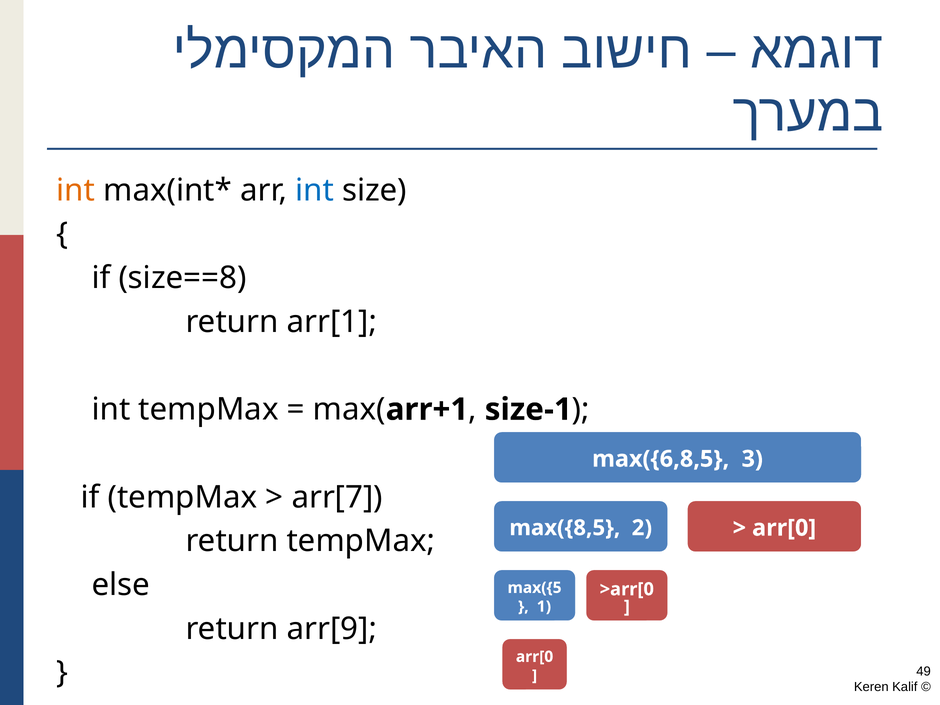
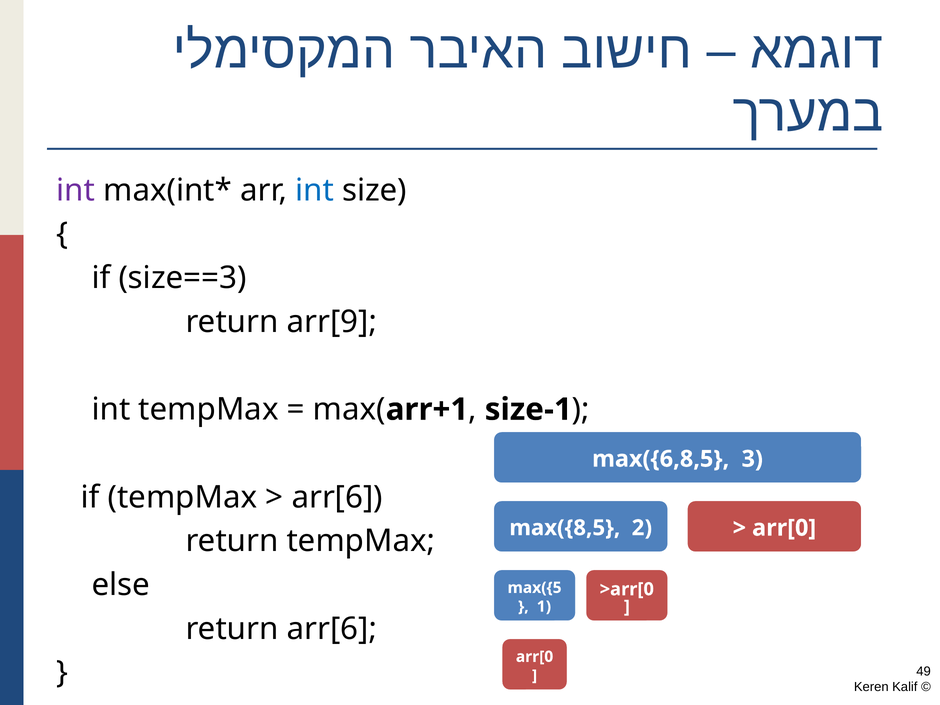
int at (76, 190) colour: orange -> purple
size==8: size==8 -> size==3
arr[1: arr[1 -> arr[9
arr[7 at (337, 497): arr[7 -> arr[6
return arr[9: arr[9 -> arr[6
